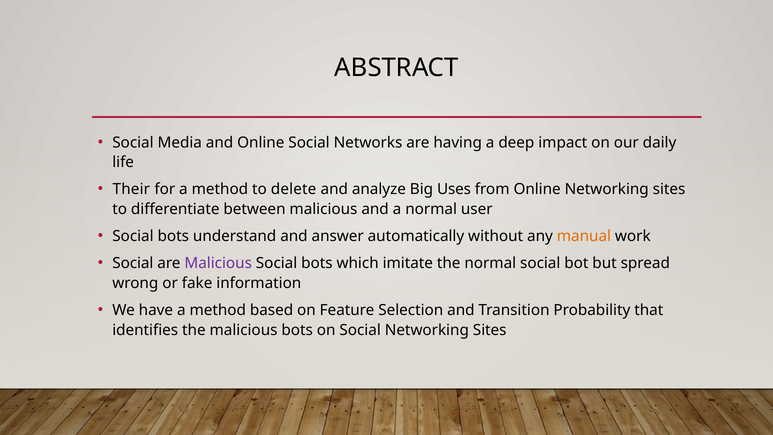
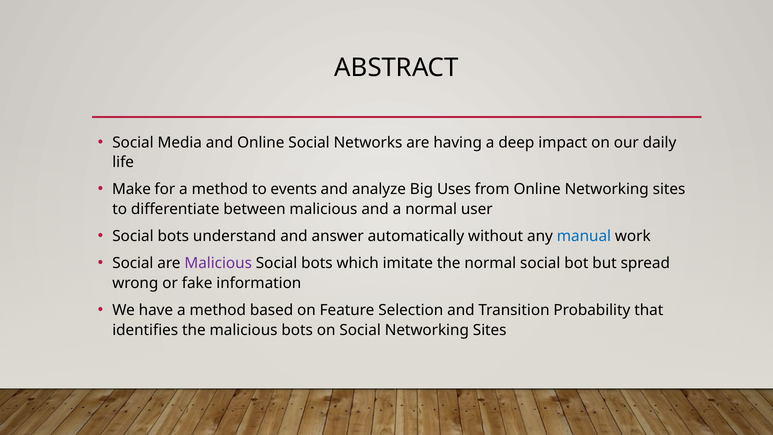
Their: Their -> Make
delete: delete -> events
manual colour: orange -> blue
